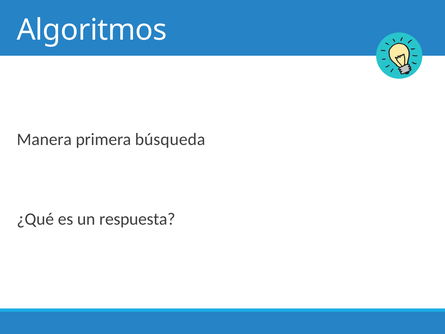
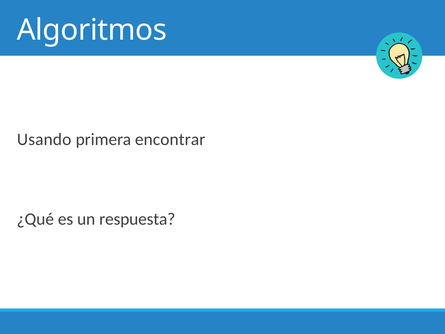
Manera: Manera -> Usando
búsqueda: búsqueda -> encontrar
